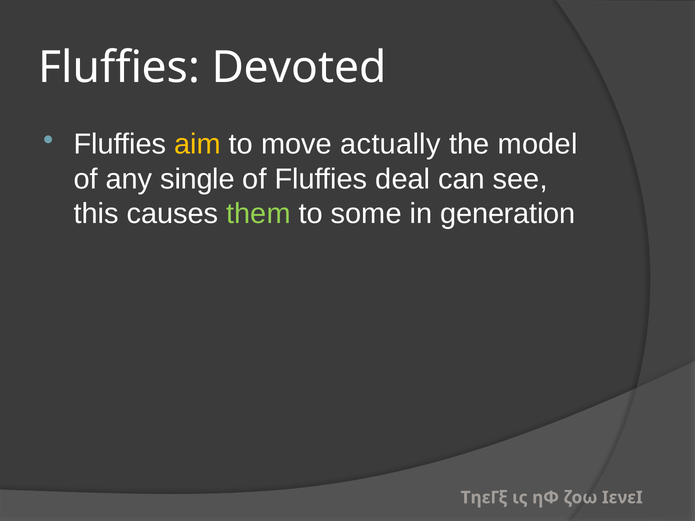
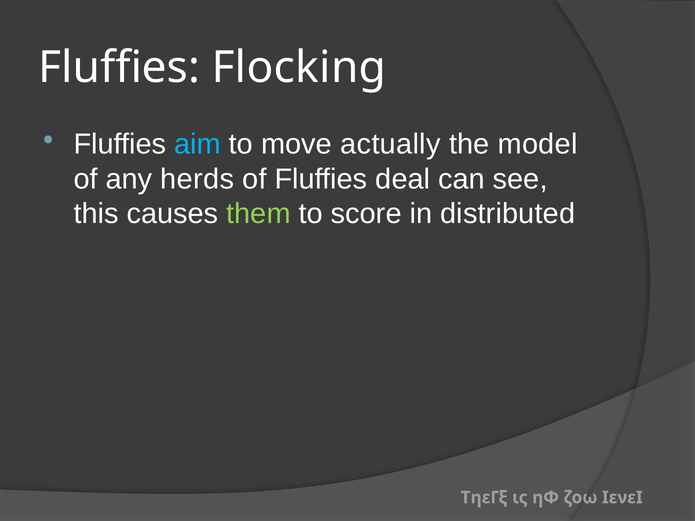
Devoted: Devoted -> Flocking
aim colour: yellow -> light blue
single: single -> herds
some: some -> score
generation: generation -> distributed
